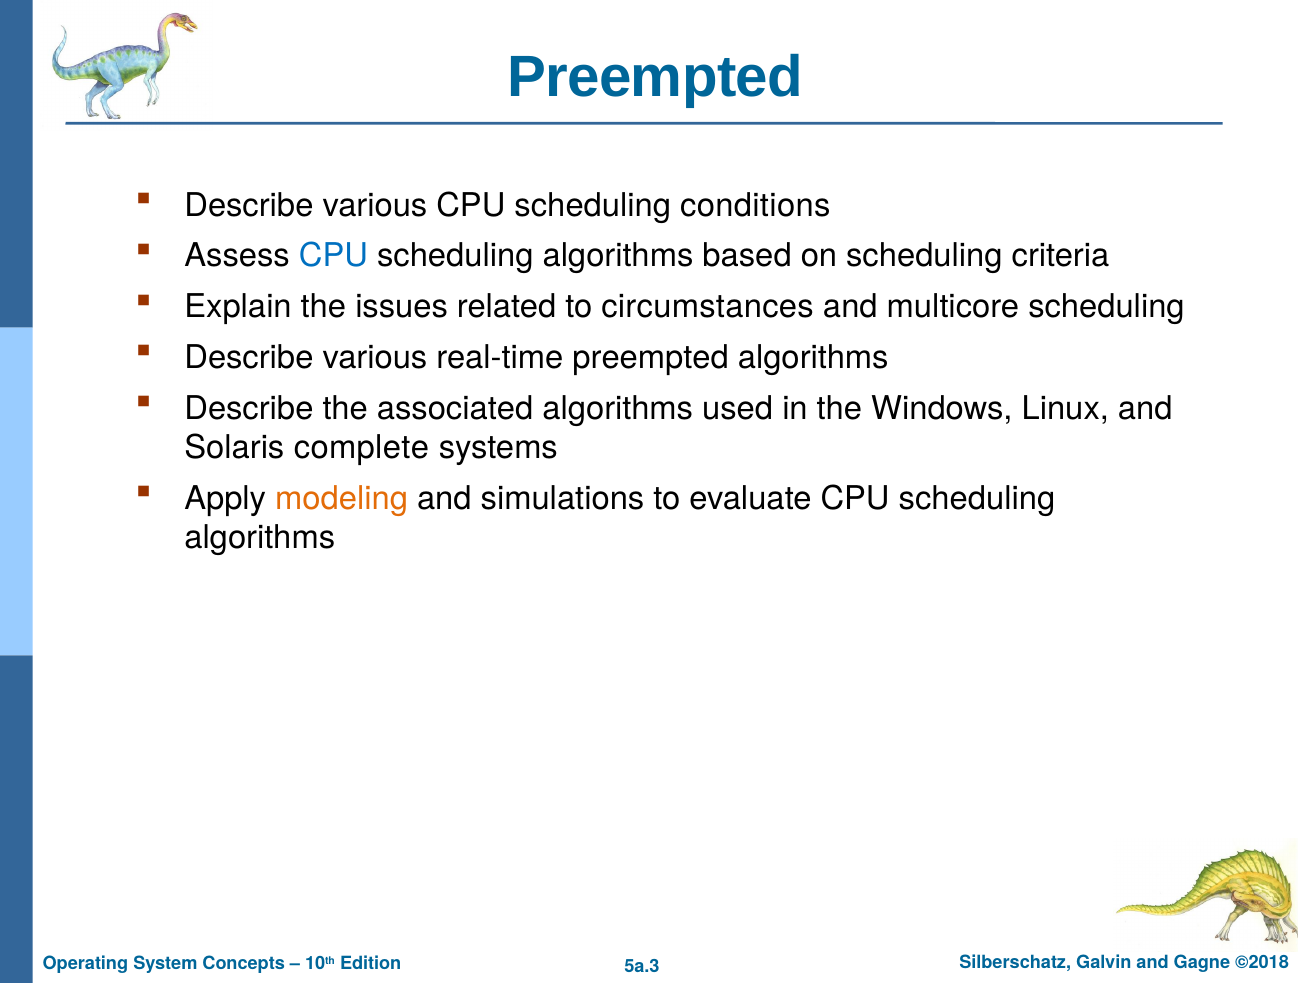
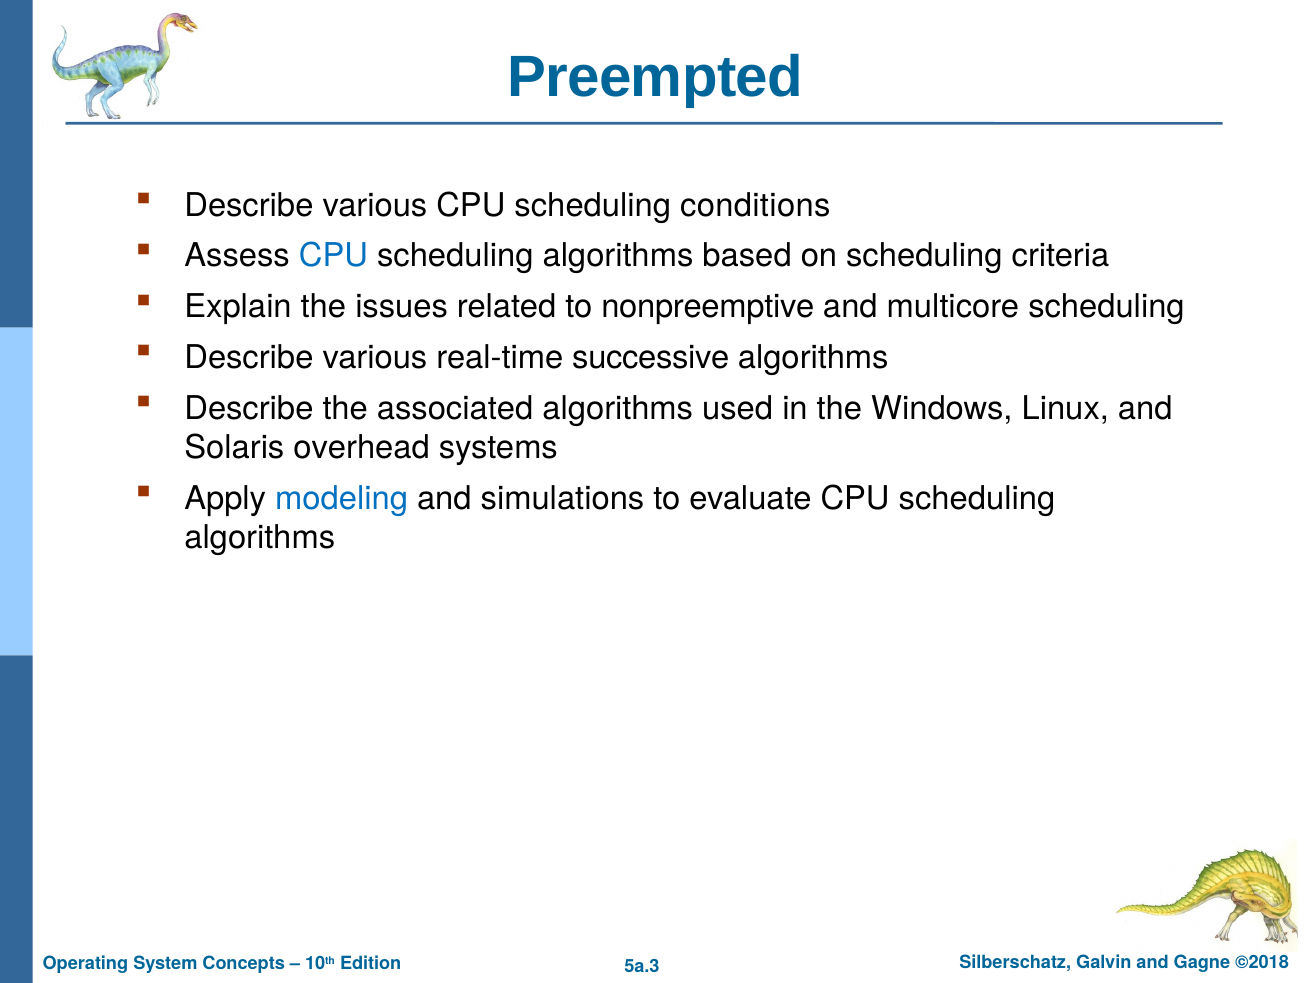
circumstances: circumstances -> nonpreemptive
real-time preempted: preempted -> successive
complete: complete -> overhead
modeling colour: orange -> blue
